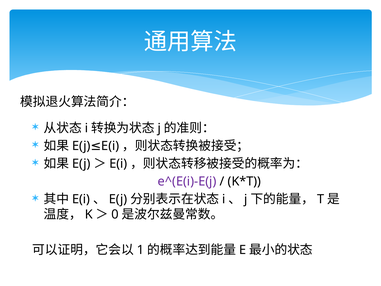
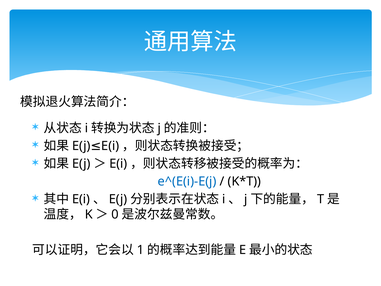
e^(E(i)-E(j colour: purple -> blue
